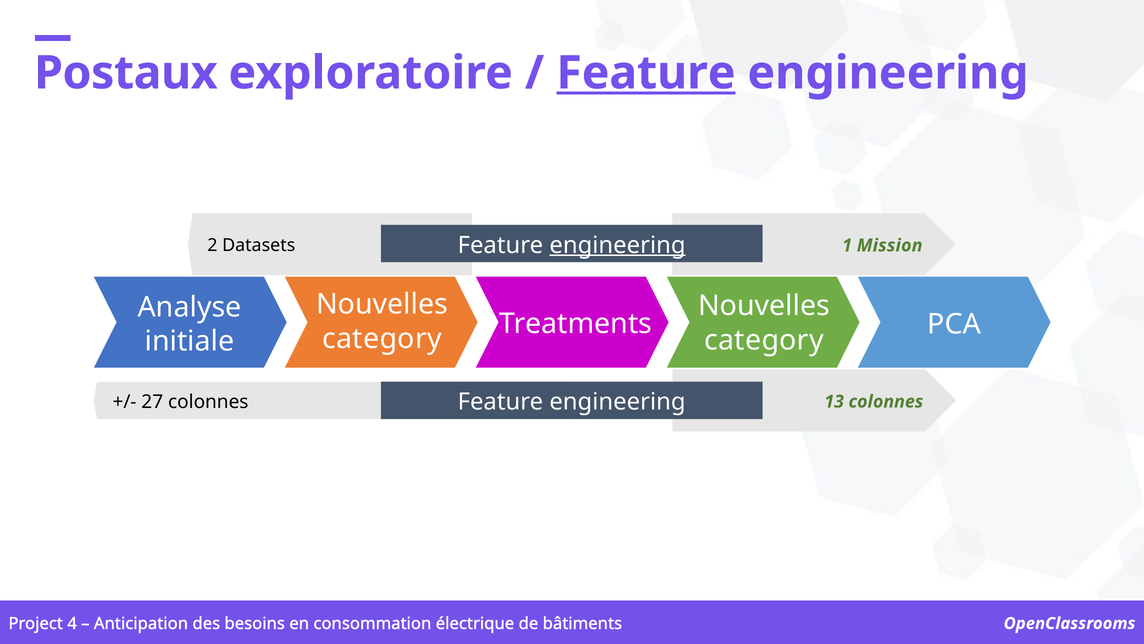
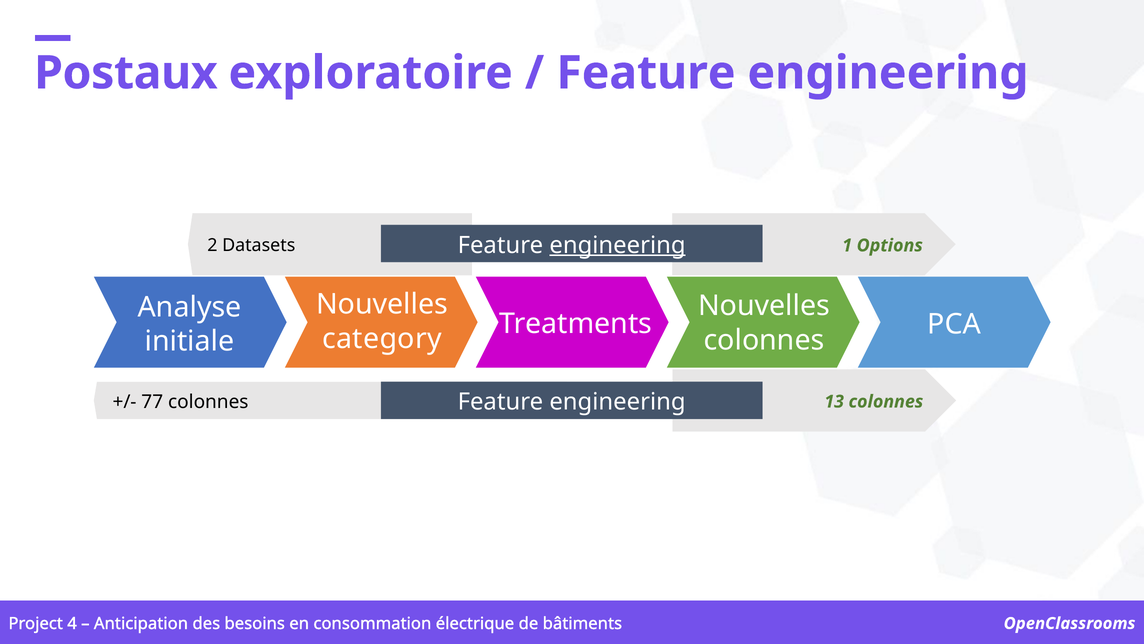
Feature at (646, 73) underline: present -> none
Mission: Mission -> Options
category at (764, 340): category -> colonnes
27: 27 -> 77
